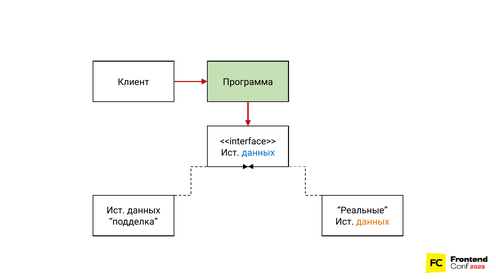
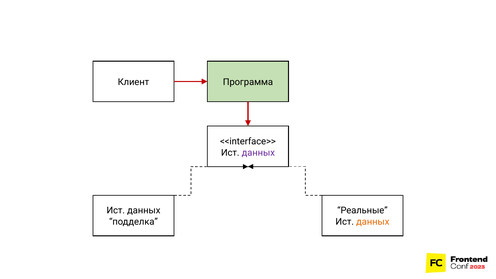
данных at (258, 153) colour: blue -> purple
